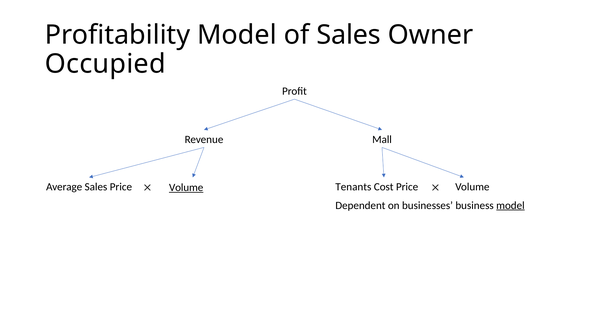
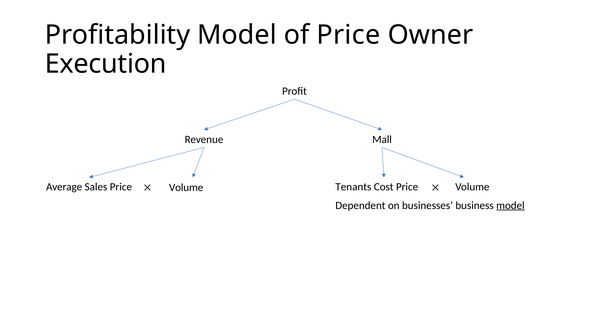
of Sales: Sales -> Price
Occupied: Occupied -> Execution
Volume at (186, 188) underline: present -> none
